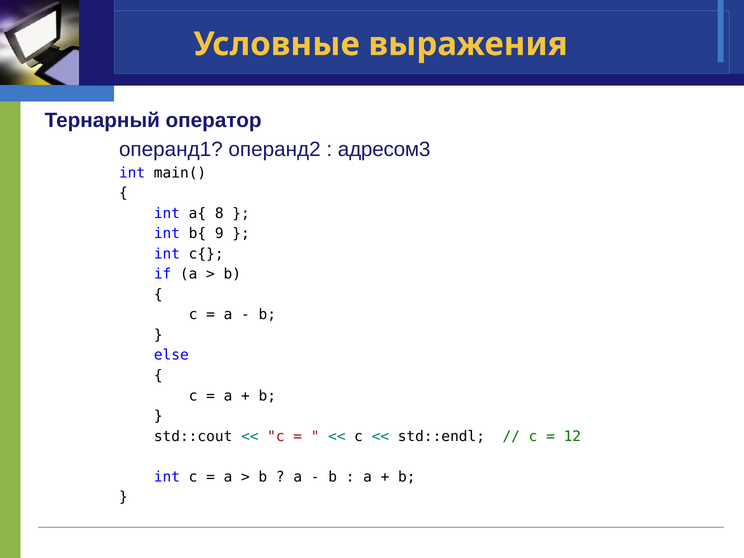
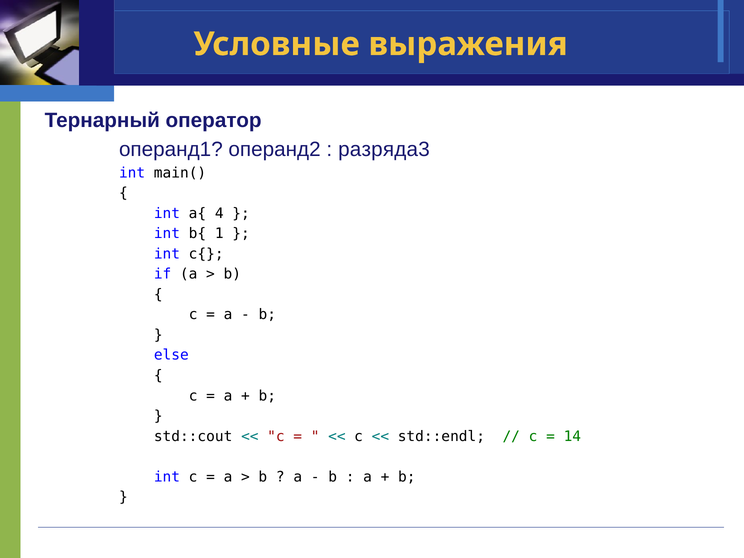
адресом3: адресом3 -> разряда3
8: 8 -> 4
9: 9 -> 1
12: 12 -> 14
